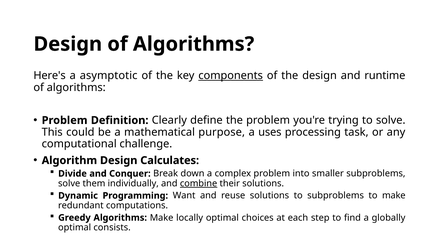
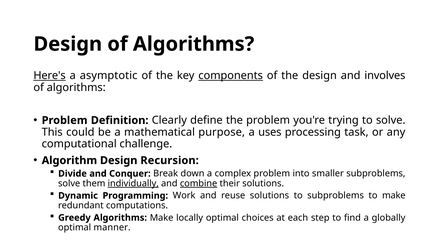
Here's underline: none -> present
runtime: runtime -> involves
Calculates: Calculates -> Recursion
individually underline: none -> present
Want: Want -> Work
consists: consists -> manner
